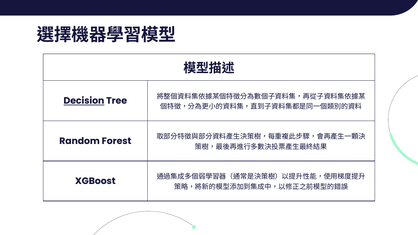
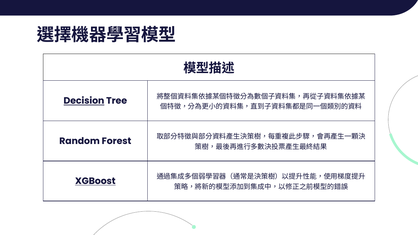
XGBoost underline: none -> present
